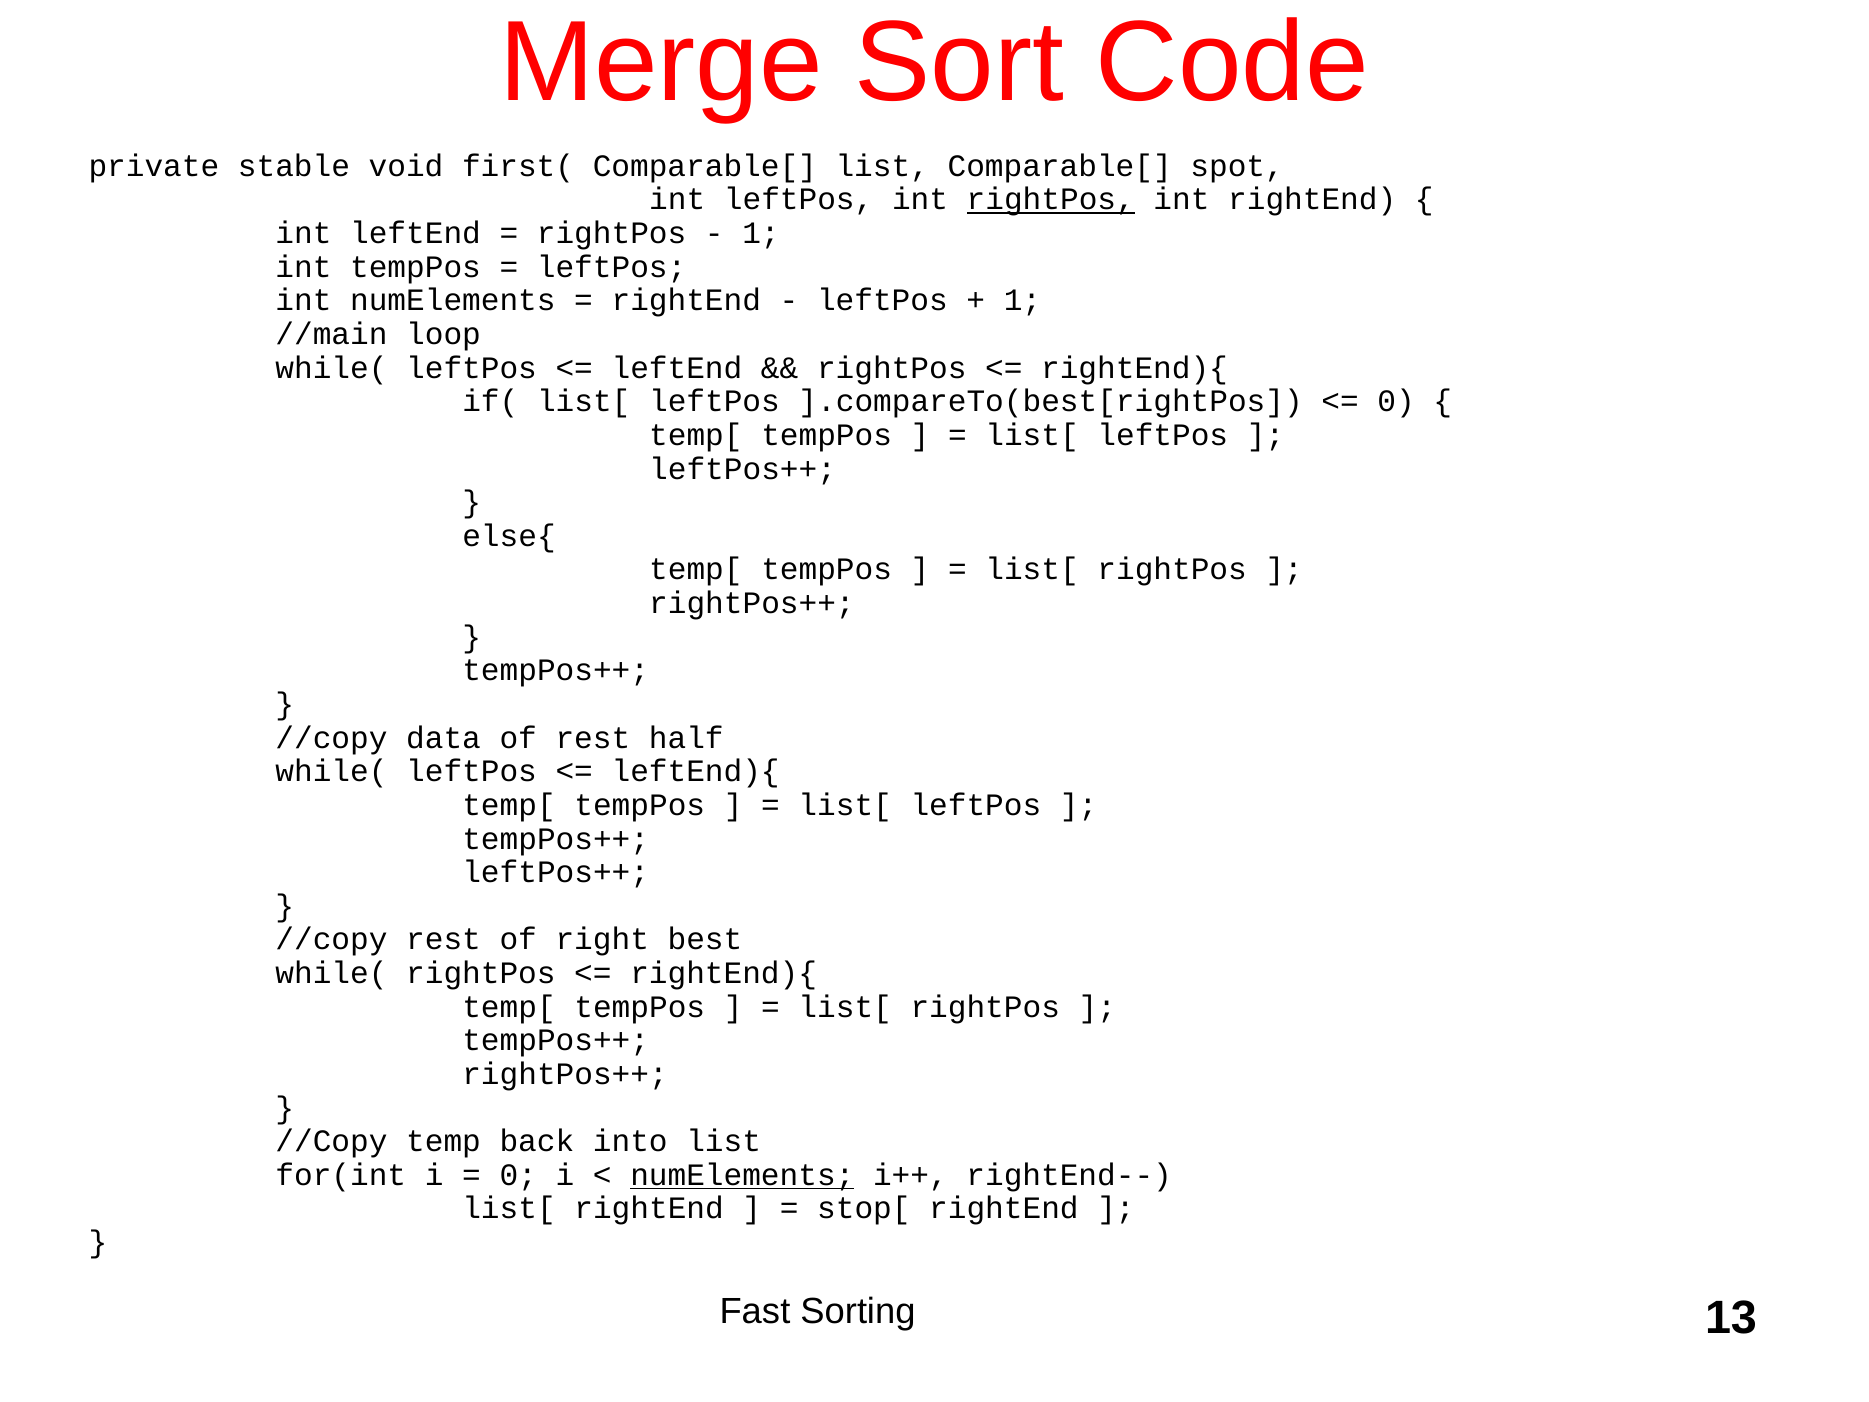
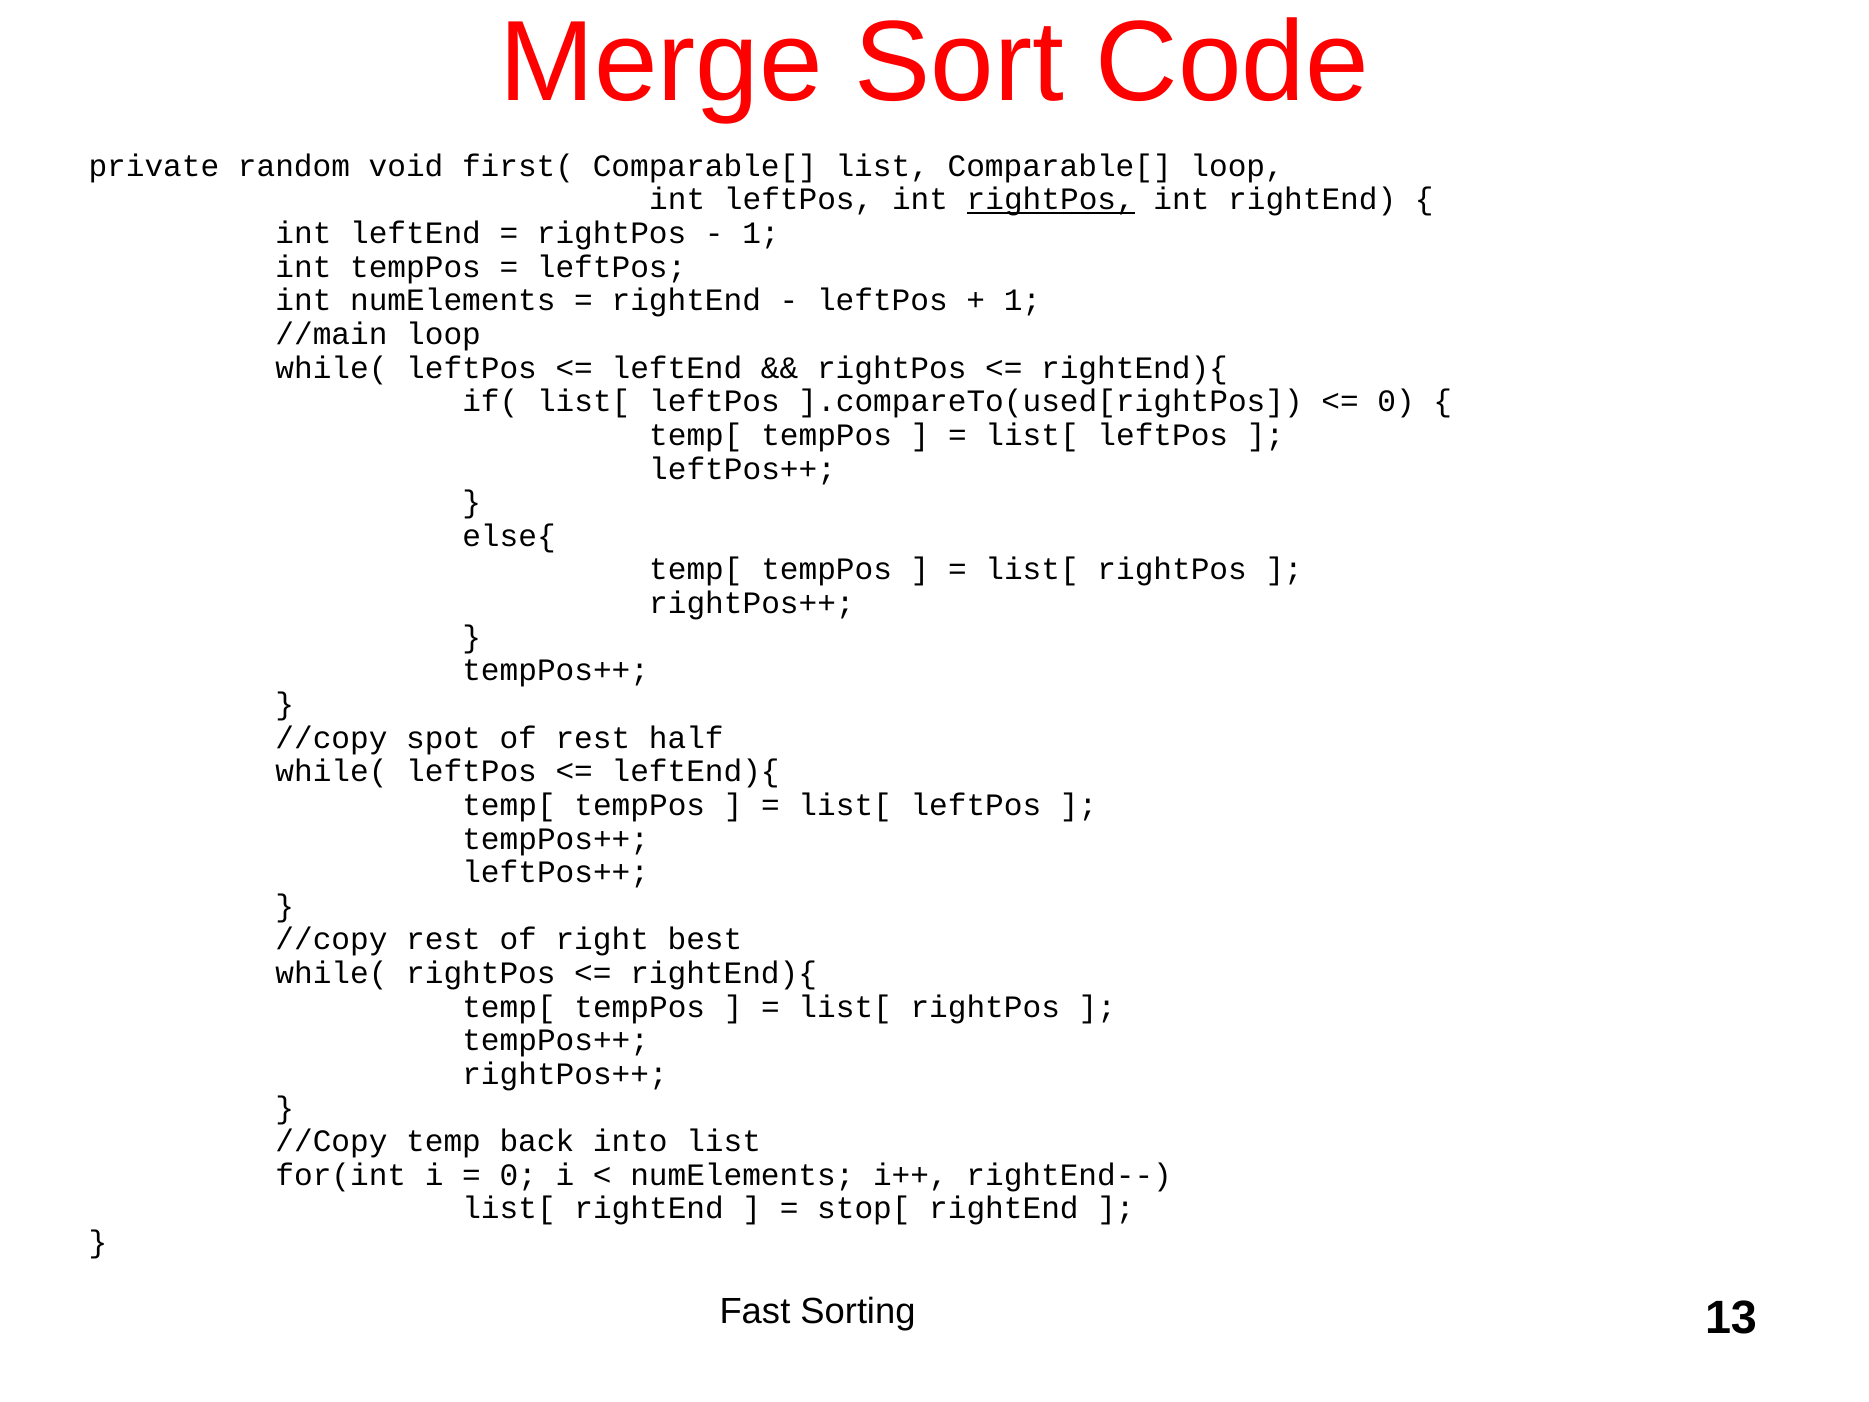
stable: stable -> random
Comparable[ spot: spot -> loop
].compareTo(best[rightPos: ].compareTo(best[rightPos -> ].compareTo(used[rightPos
data: data -> spot
numElements at (742, 1175) underline: present -> none
